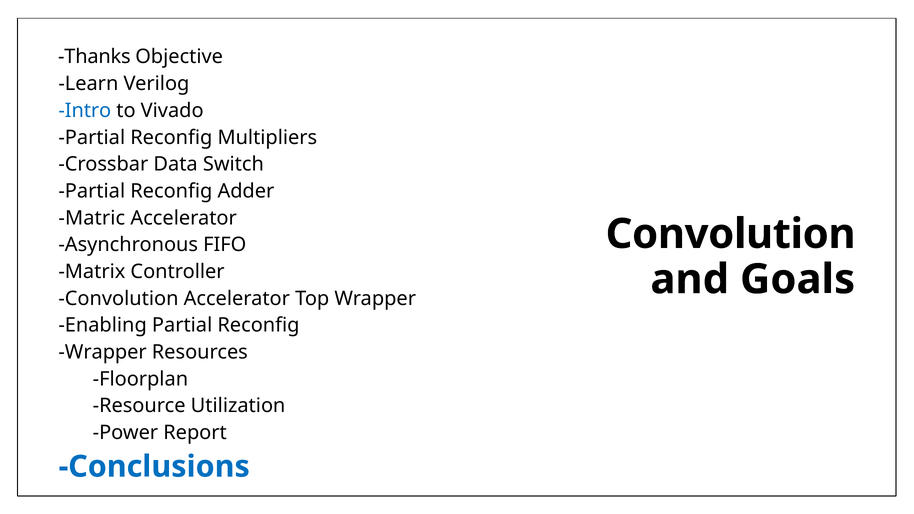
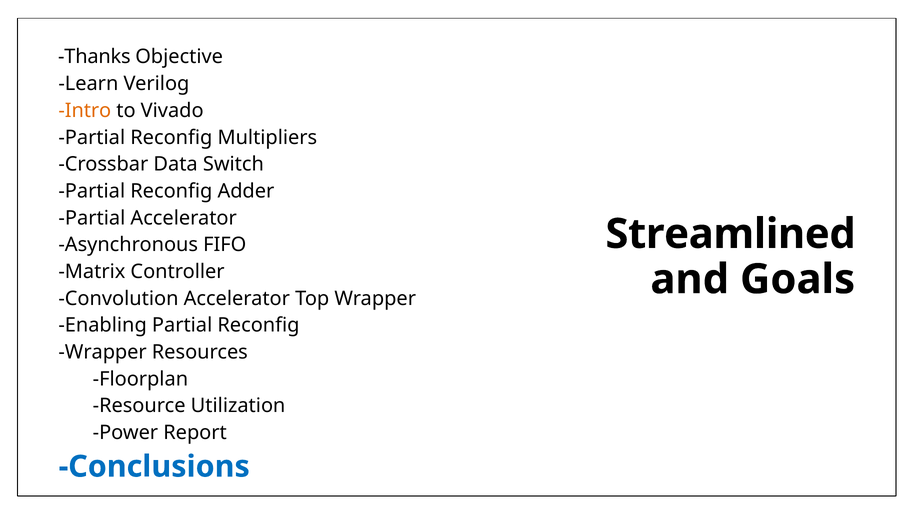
Intro colour: blue -> orange
Matric at (92, 218): Matric -> Partial
Convolution at (731, 234): Convolution -> Streamlined
